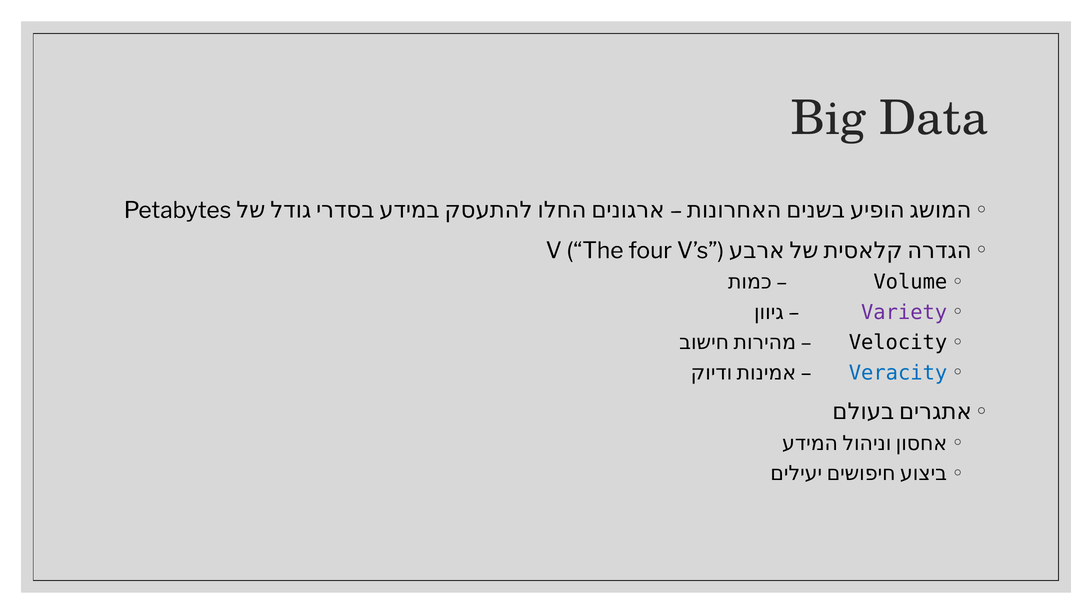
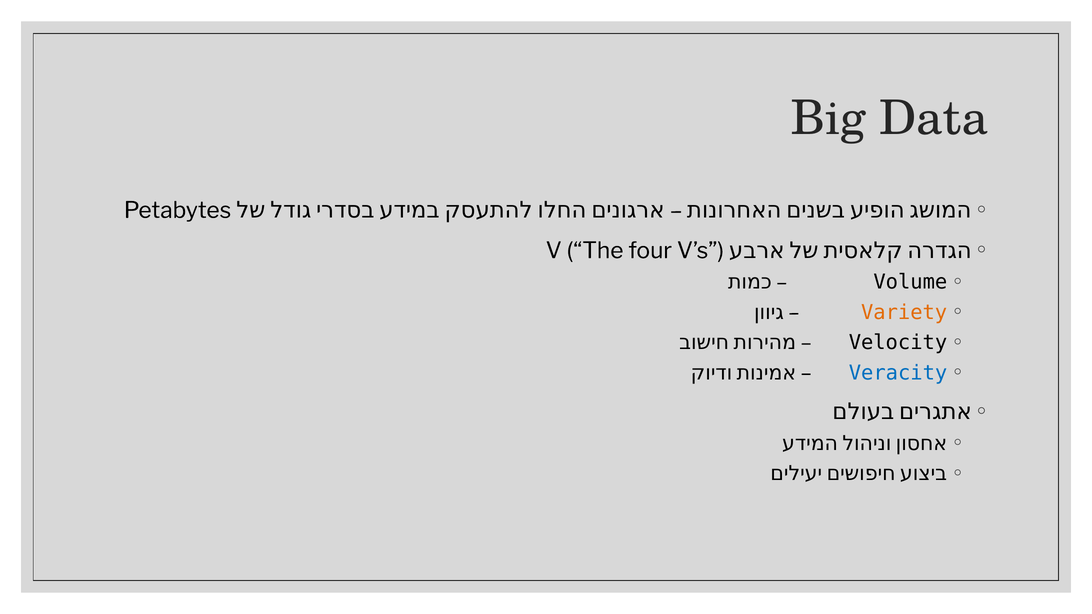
Variety colour: purple -> orange
